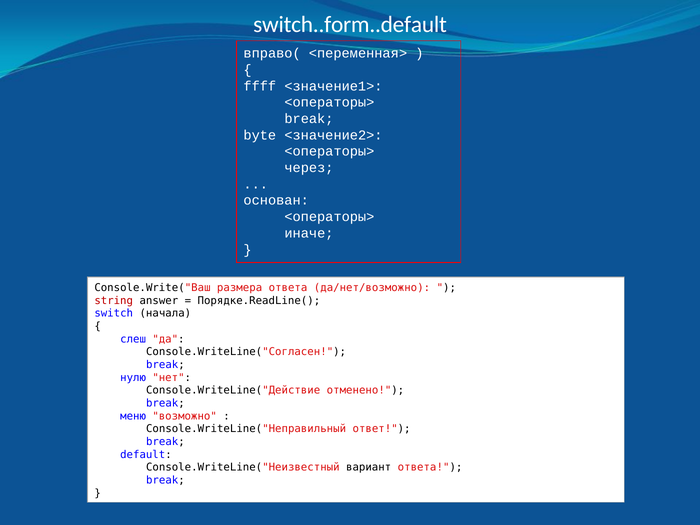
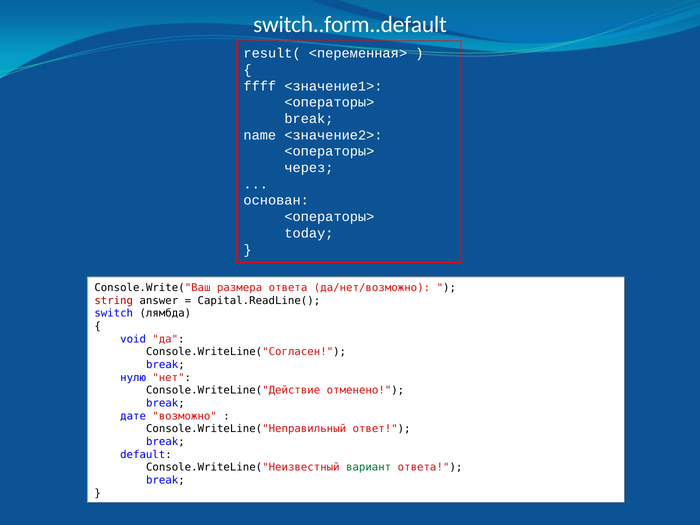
вправо(: вправо( -> result(
byte: byte -> name
иначе: иначе -> today
Порядке.ReadLine(: Порядке.ReadLine( -> Capital.ReadLine(
начала: начала -> лямбда
слеш: слеш -> void
меню: меню -> дате
вариант colour: black -> green
